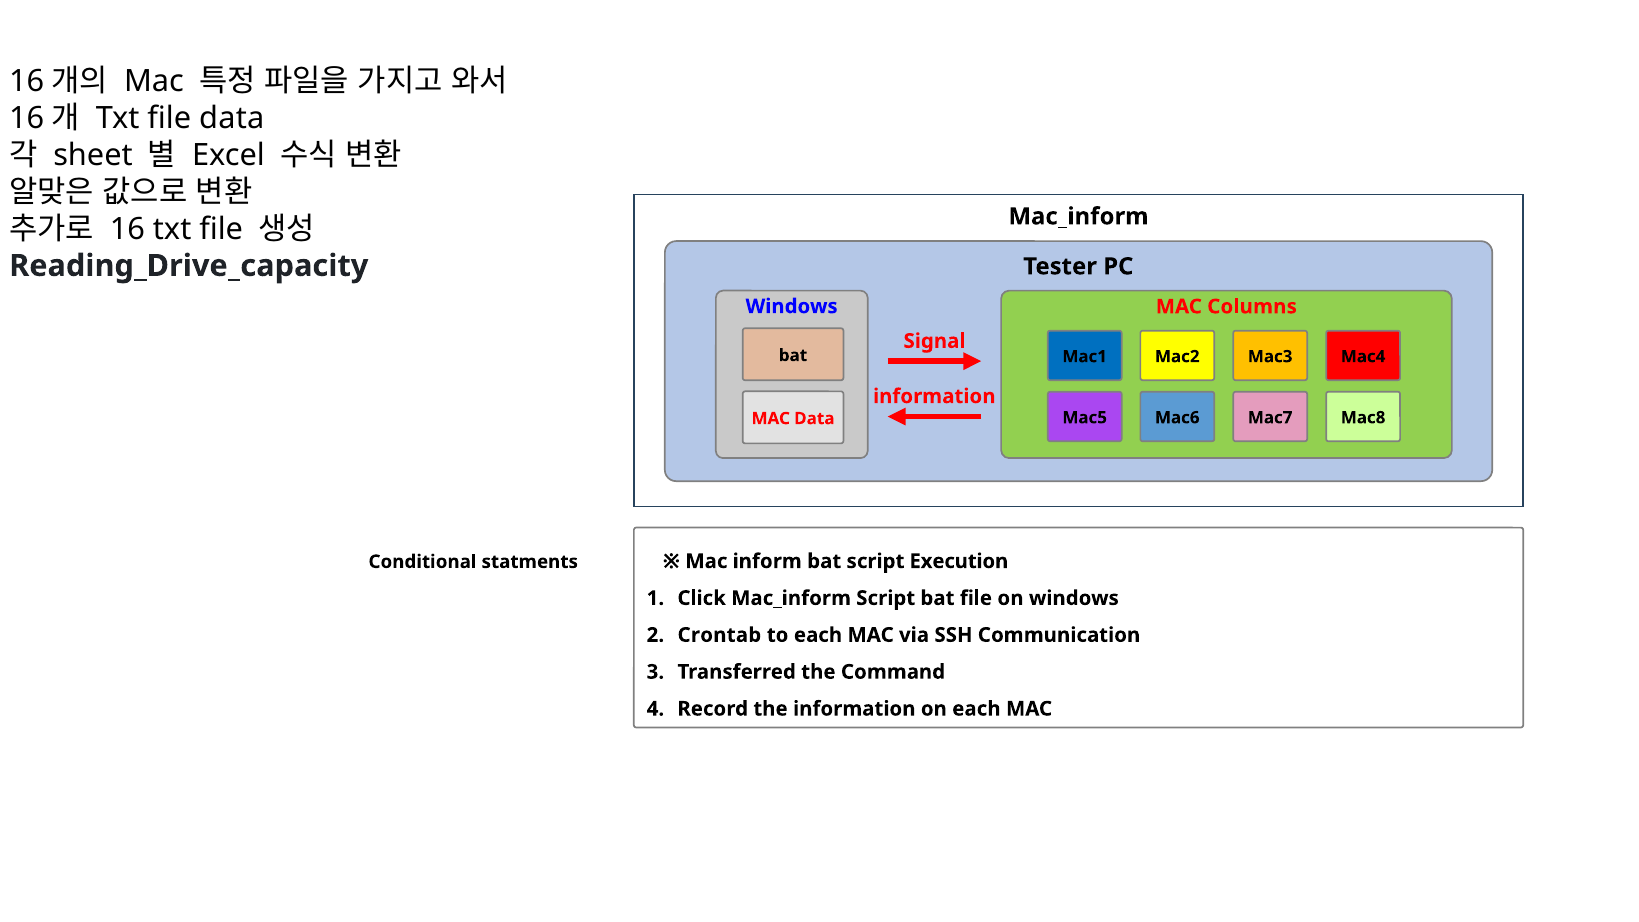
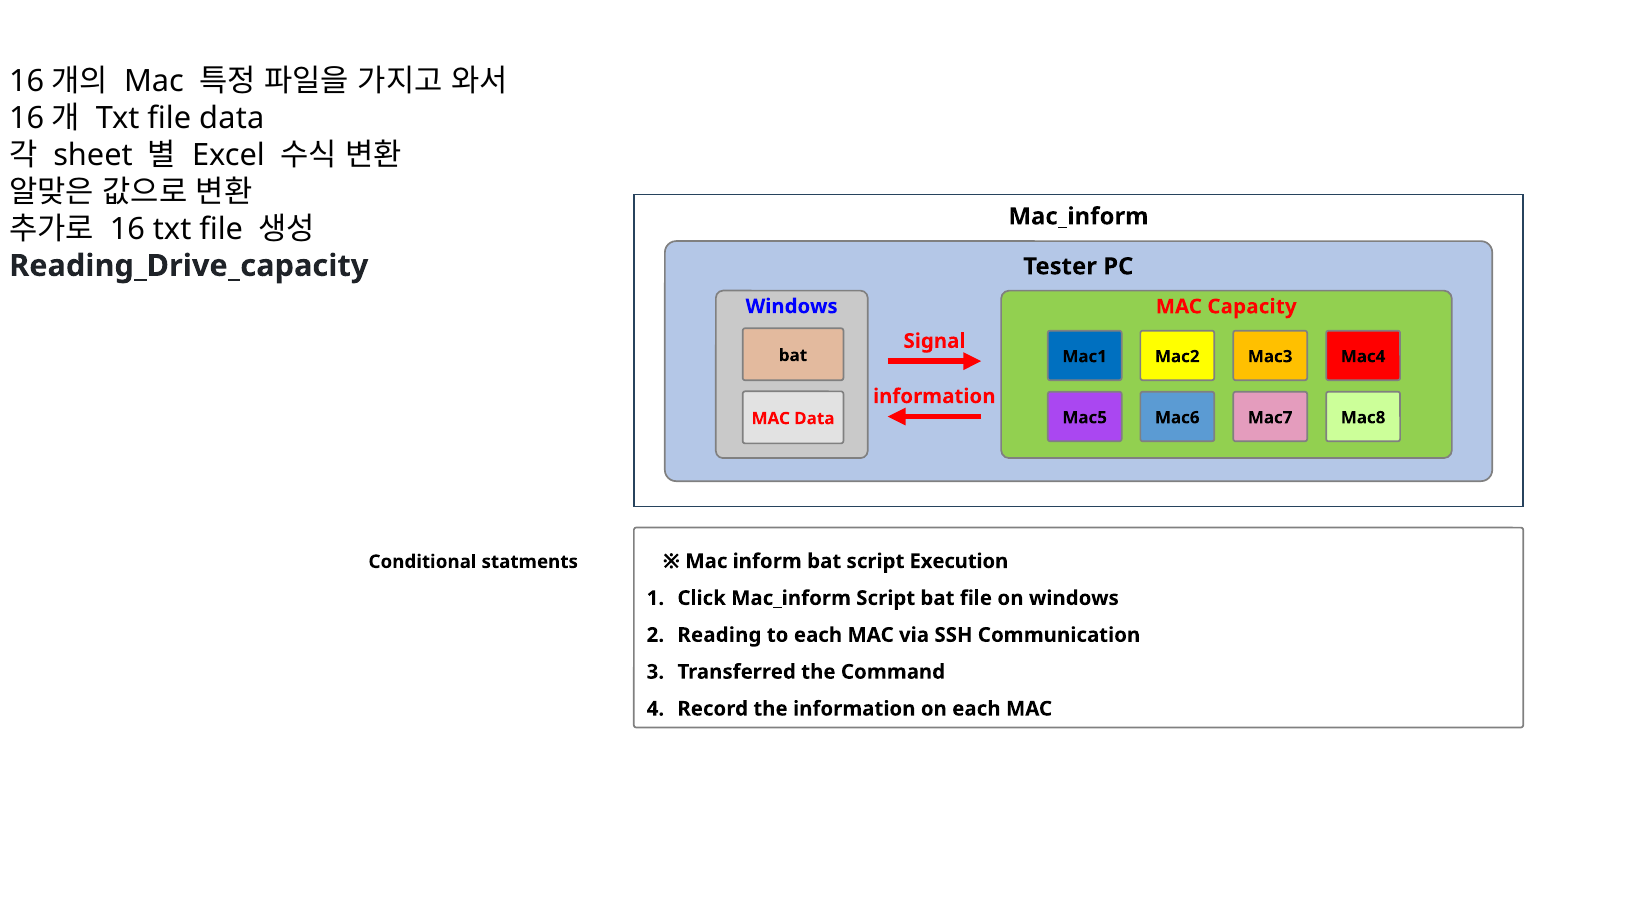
Columns: Columns -> Capacity
Crontab: Crontab -> Reading
